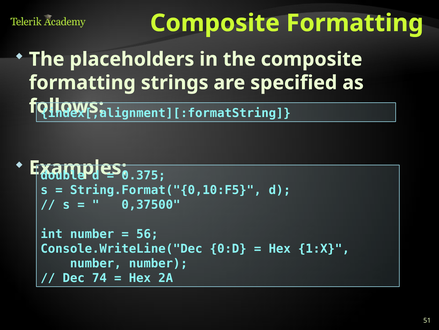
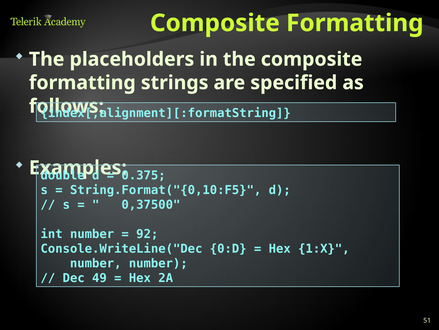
56: 56 -> 92
74: 74 -> 49
